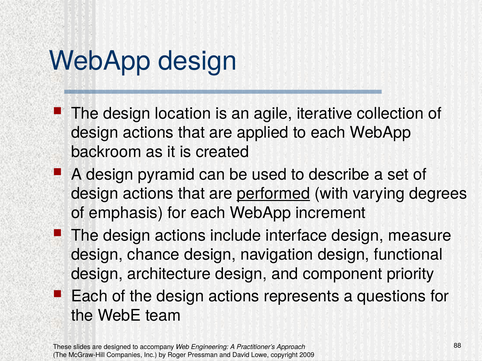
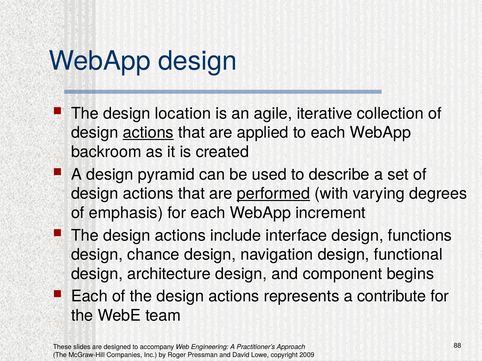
actions at (148, 133) underline: none -> present
measure: measure -> functions
priority: priority -> begins
questions: questions -> contribute
